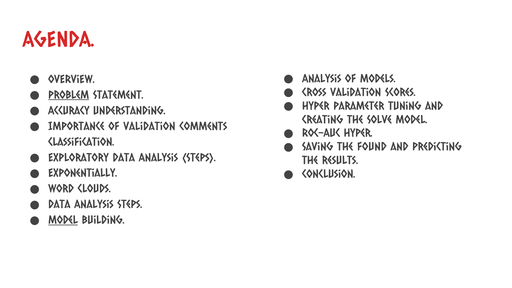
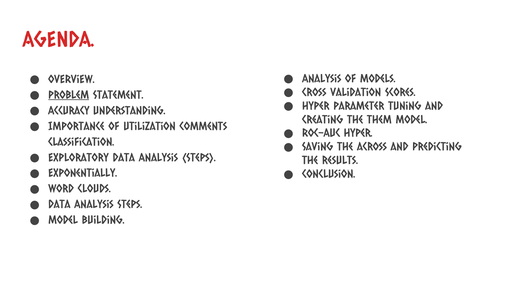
Solve: Solve -> Them
of Validation: Validation -> Utilization
found: found -> across
Model at (63, 220) underline: present -> none
